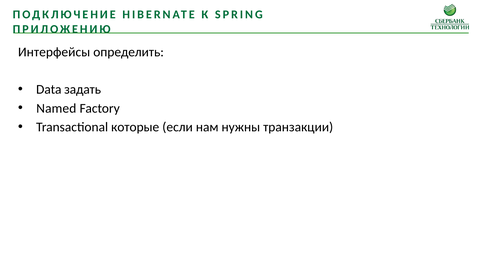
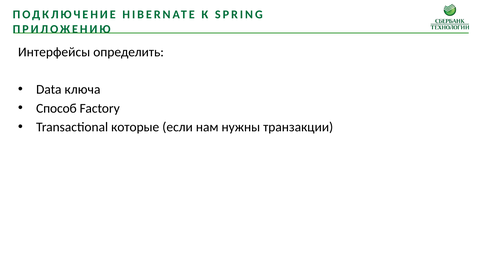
задать: задать -> ключа
Named: Named -> Способ
